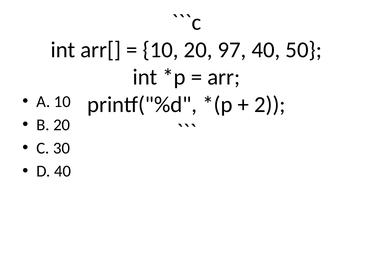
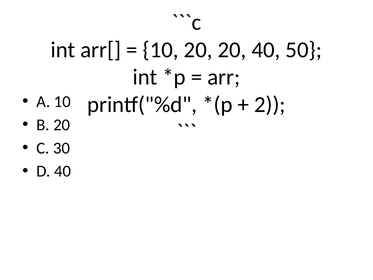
20 97: 97 -> 20
